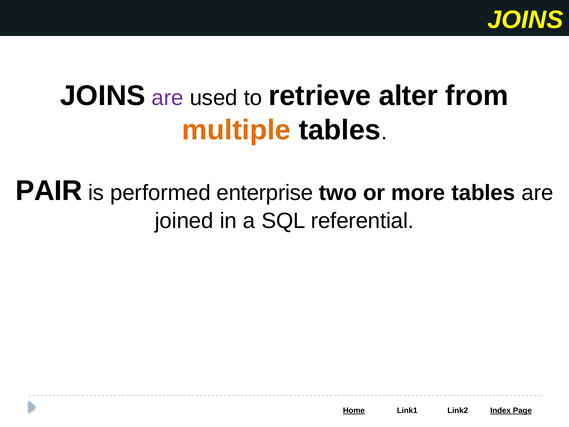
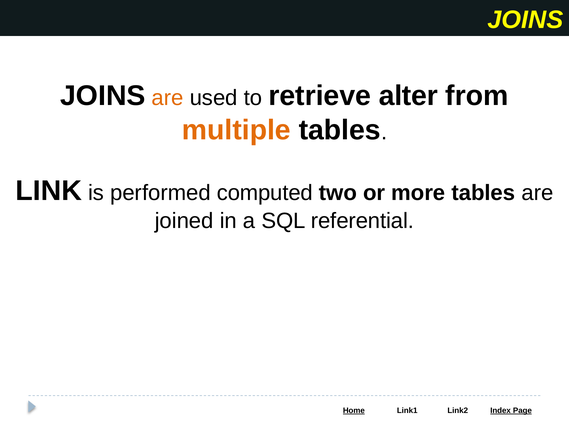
are at (168, 98) colour: purple -> orange
PAIR: PAIR -> LINK
enterprise: enterprise -> computed
